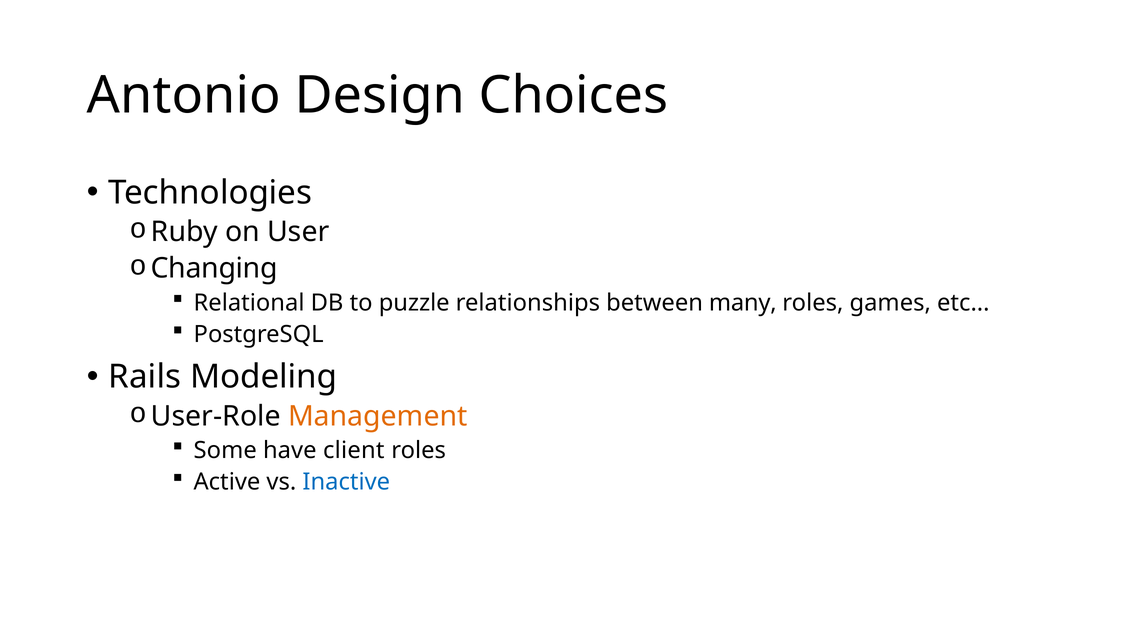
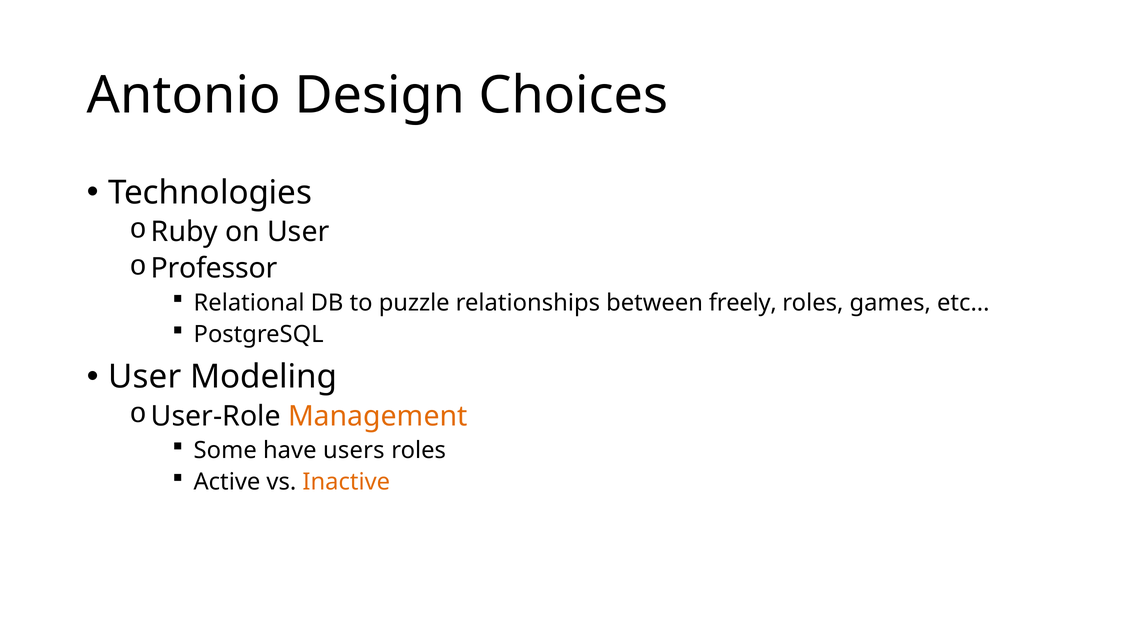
Changing: Changing -> Professor
many: many -> freely
Rails at (145, 377): Rails -> User
client: client -> users
Inactive colour: blue -> orange
